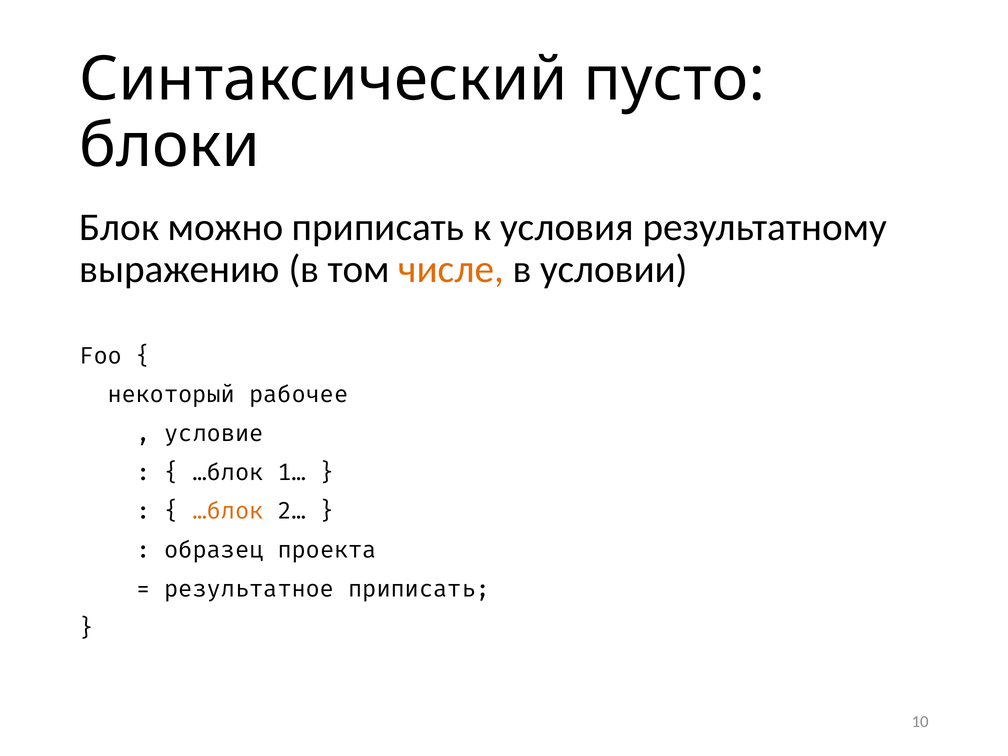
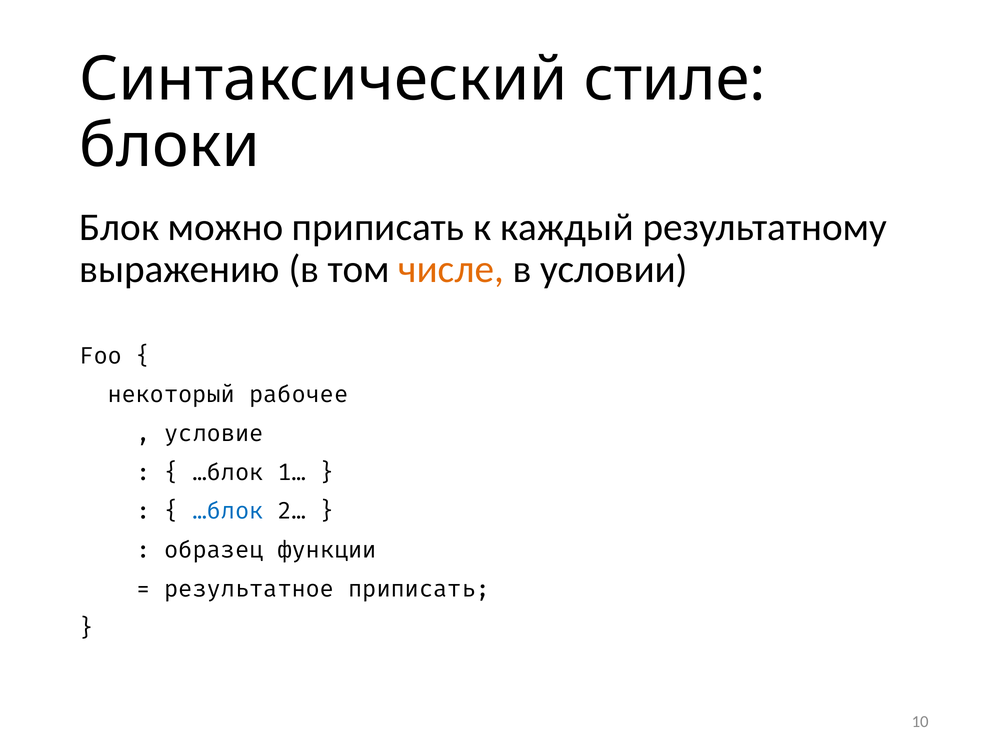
пусто: пусто -> стиле
условия: условия -> каждый
…блок at (228, 511) colour: orange -> blue
проекта: проекта -> функции
